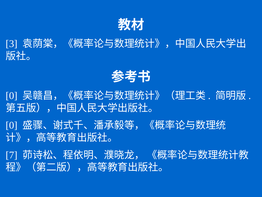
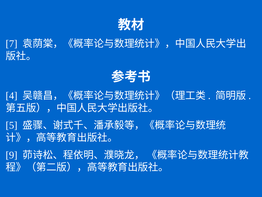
3: 3 -> 7
0 at (12, 96): 0 -> 4
0 at (12, 125): 0 -> 5
7: 7 -> 9
